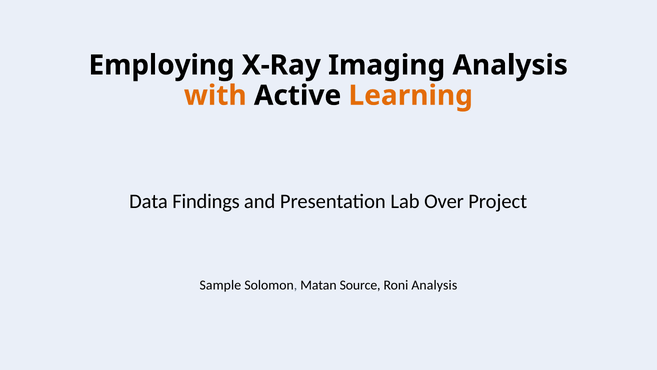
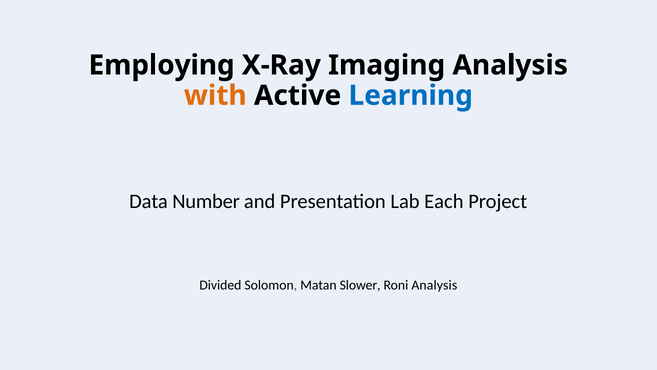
Learning colour: orange -> blue
Findings: Findings -> Number
Over: Over -> Each
Sample: Sample -> Divided
Source: Source -> Slower
